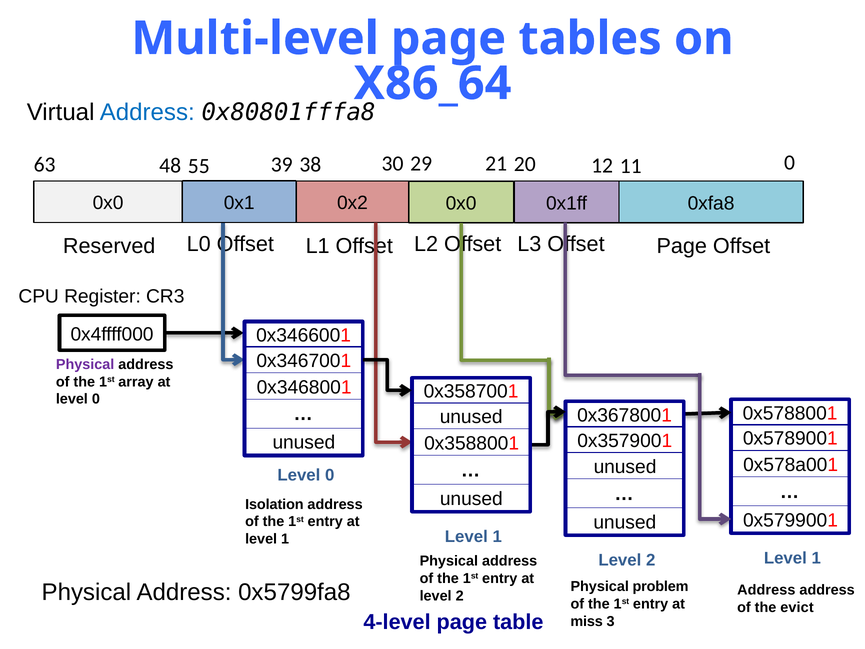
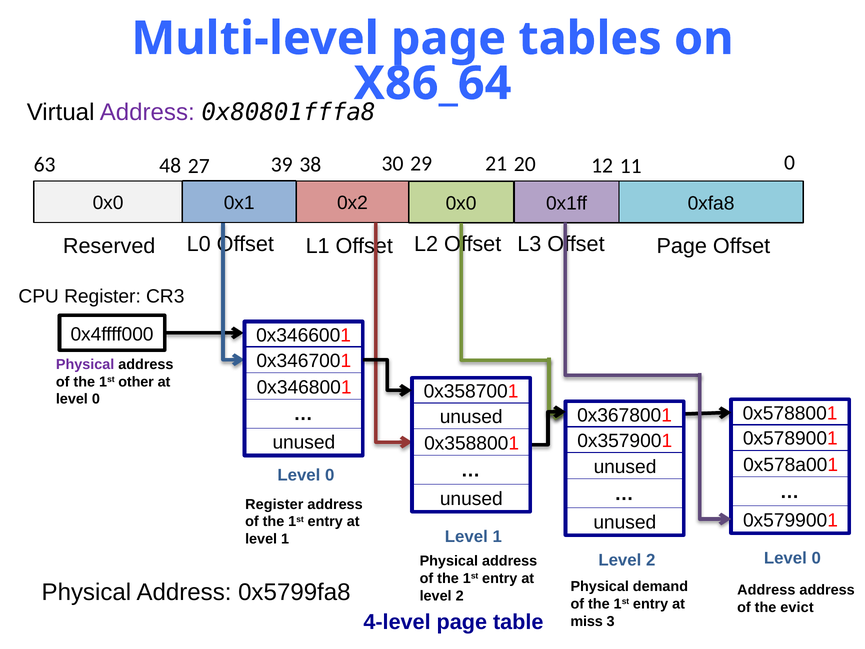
Address at (147, 112) colour: blue -> purple
55: 55 -> 27
array: array -> other
Isolation at (274, 504): Isolation -> Register
1 at (816, 558): 1 -> 0
problem: problem -> demand
